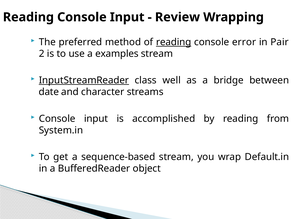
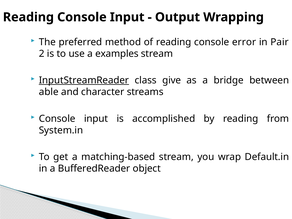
Review: Review -> Output
reading at (174, 42) underline: present -> none
well: well -> give
date: date -> able
sequence-based: sequence-based -> matching-based
